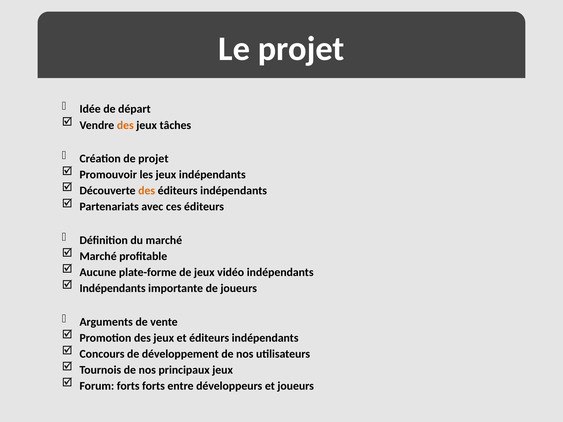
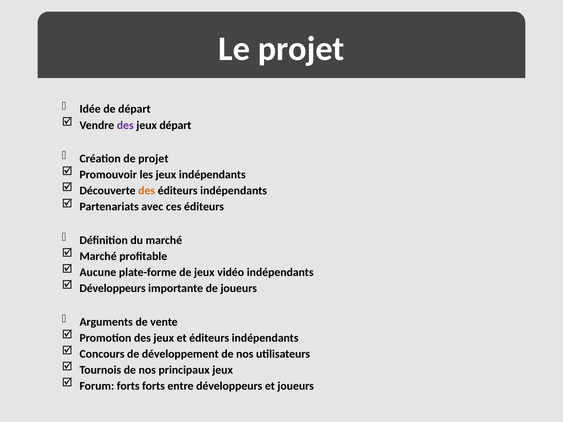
des at (125, 125) colour: orange -> purple
jeux tâches: tâches -> départ
Indépendants at (113, 289): Indépendants -> Développeurs
